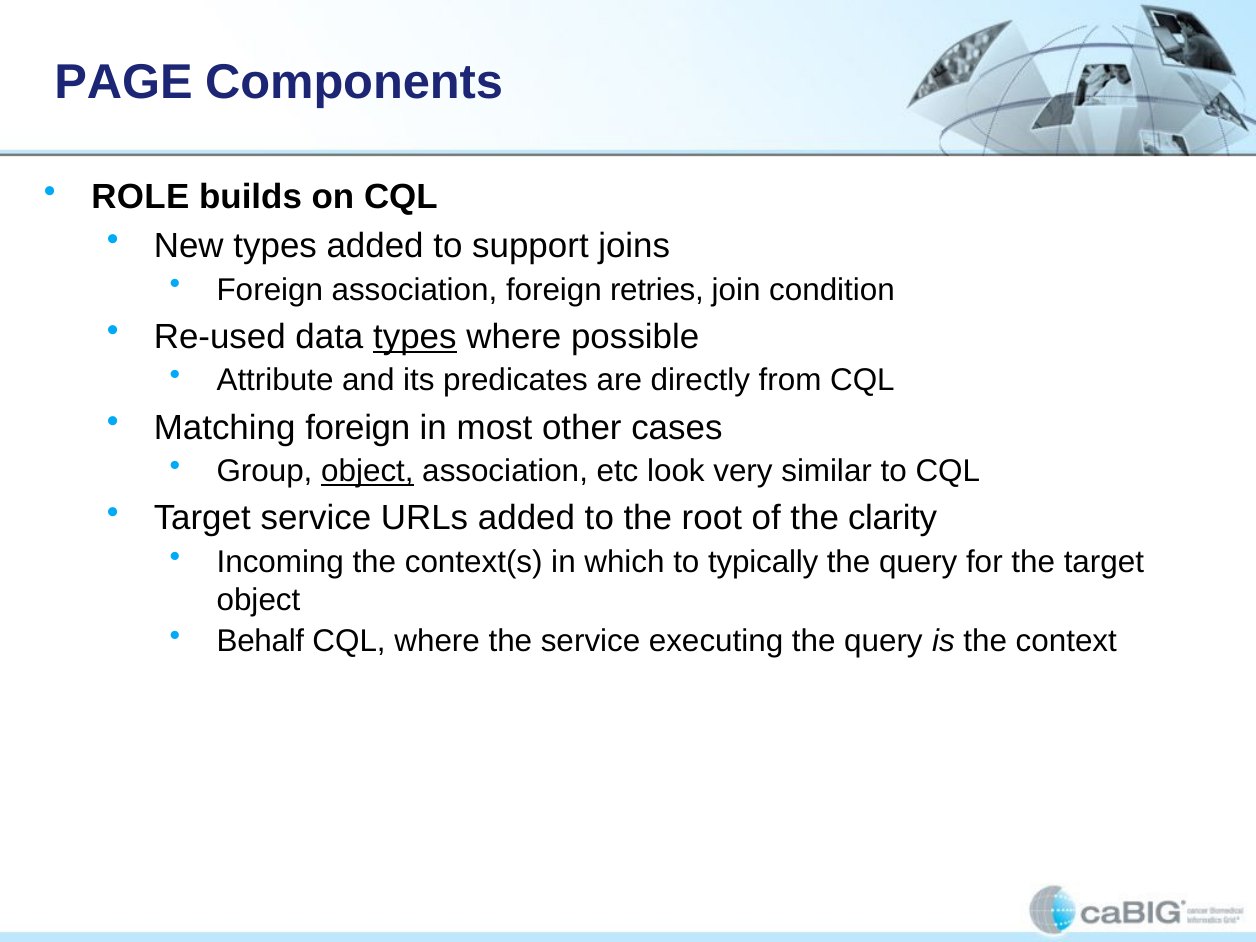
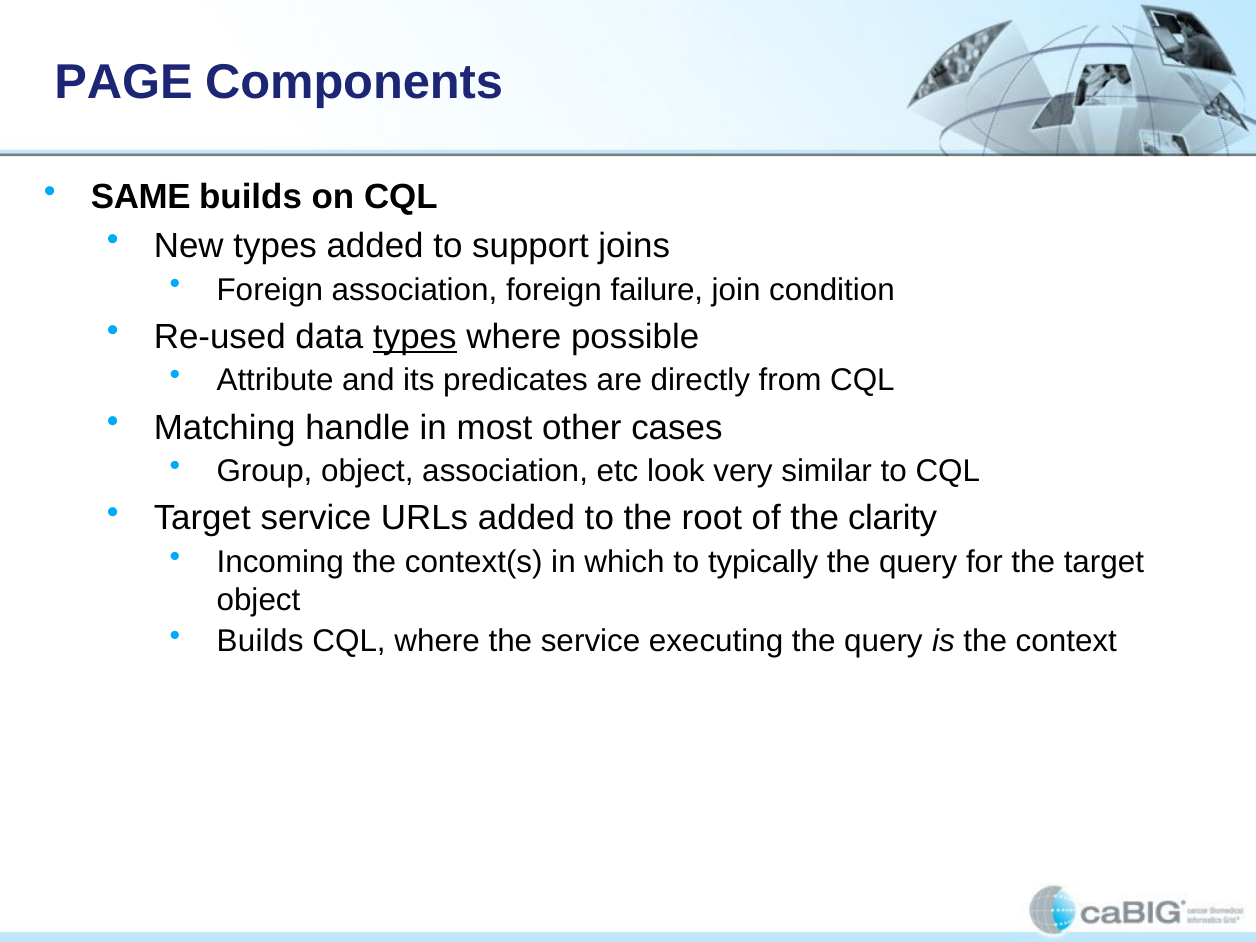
ROLE: ROLE -> SAME
retries: retries -> failure
Matching foreign: foreign -> handle
object at (367, 471) underline: present -> none
Behalf at (260, 642): Behalf -> Builds
